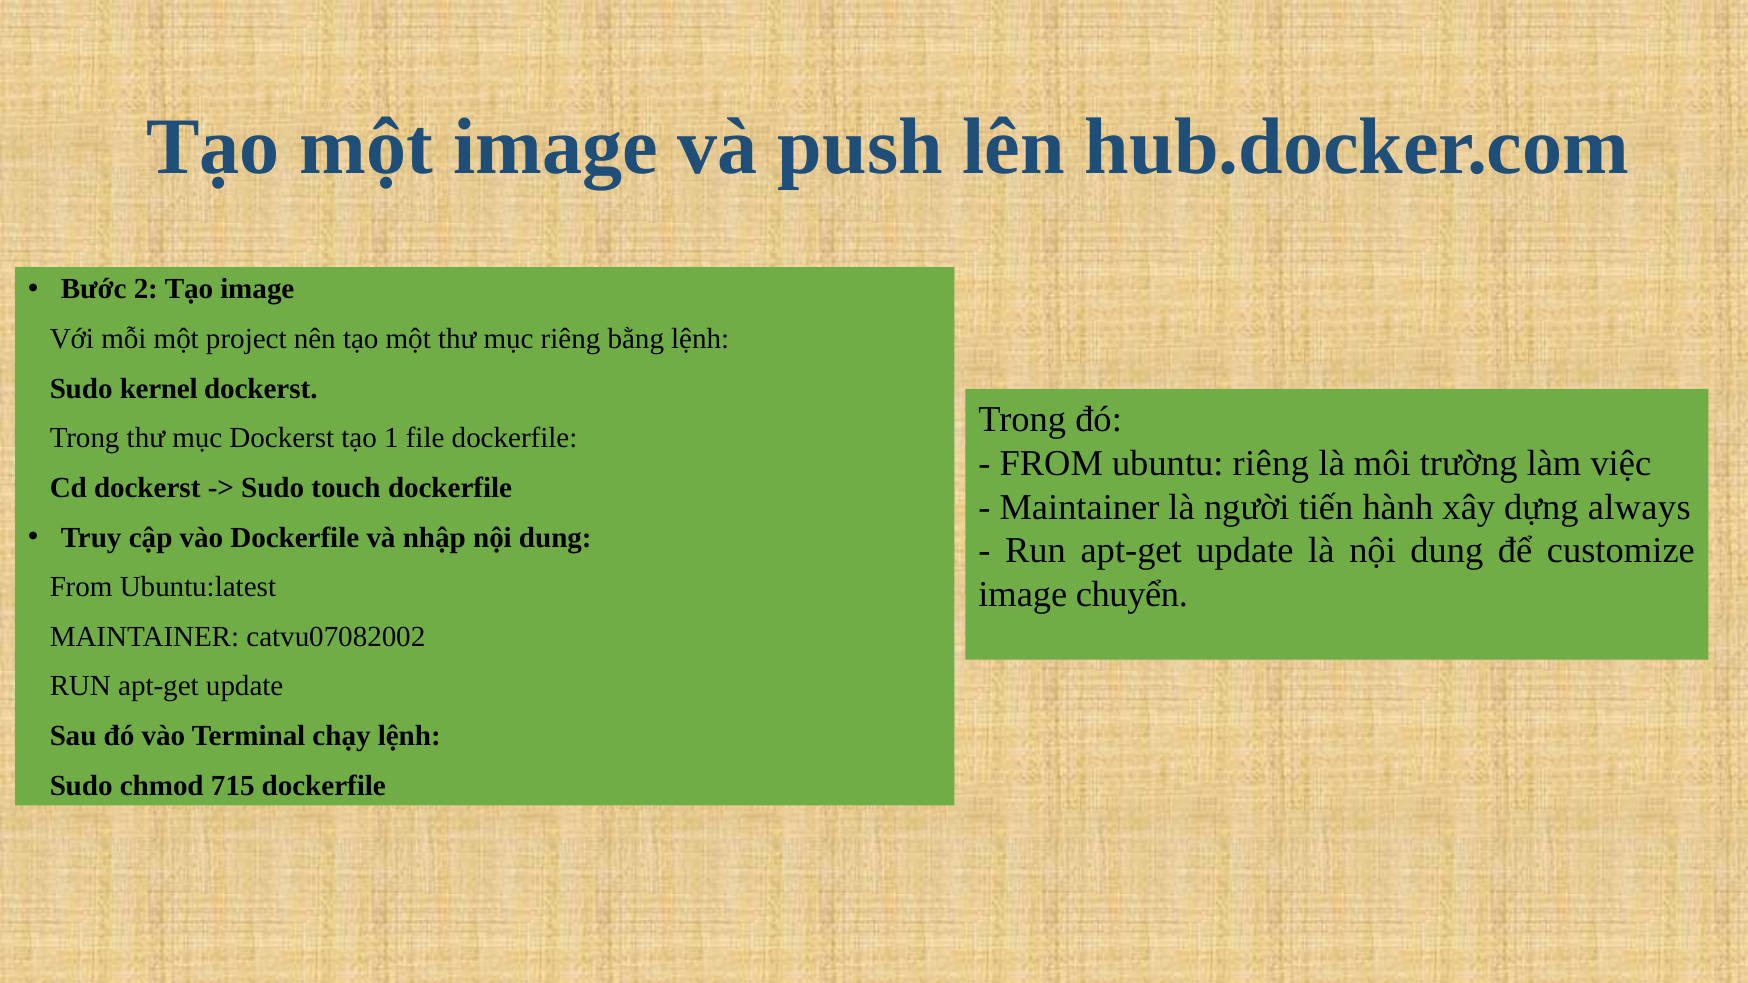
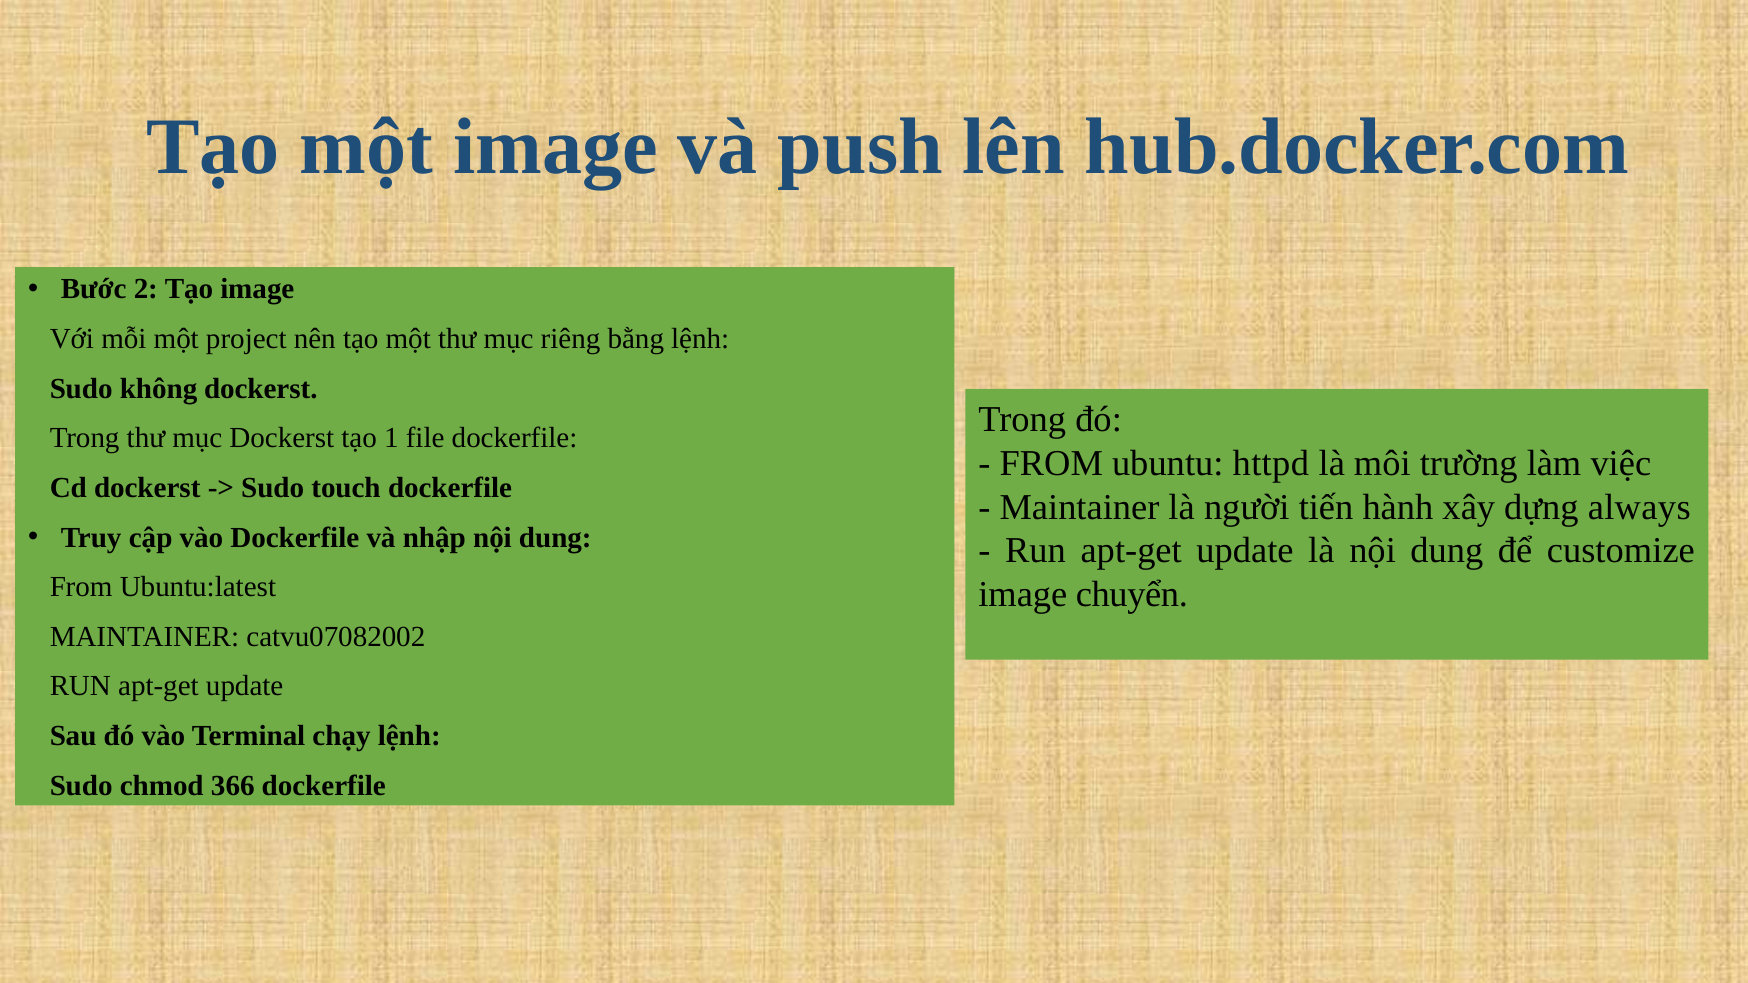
kernel: kernel -> không
ubuntu riêng: riêng -> httpd
715: 715 -> 366
